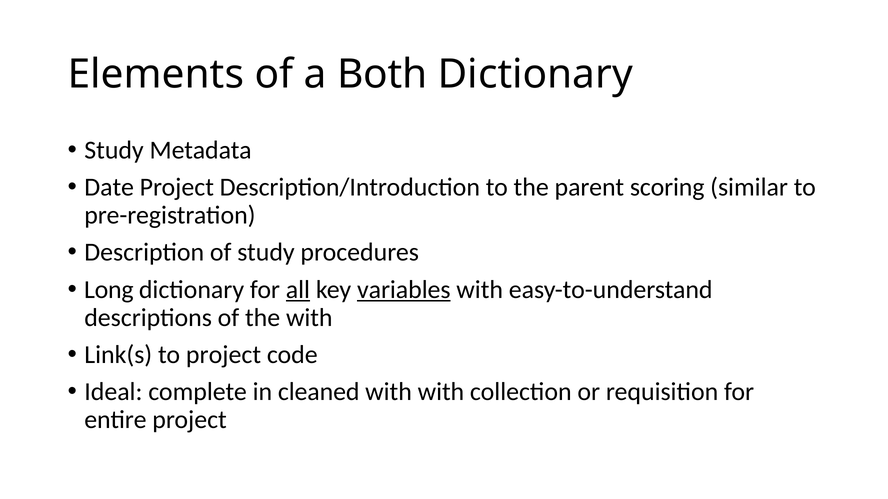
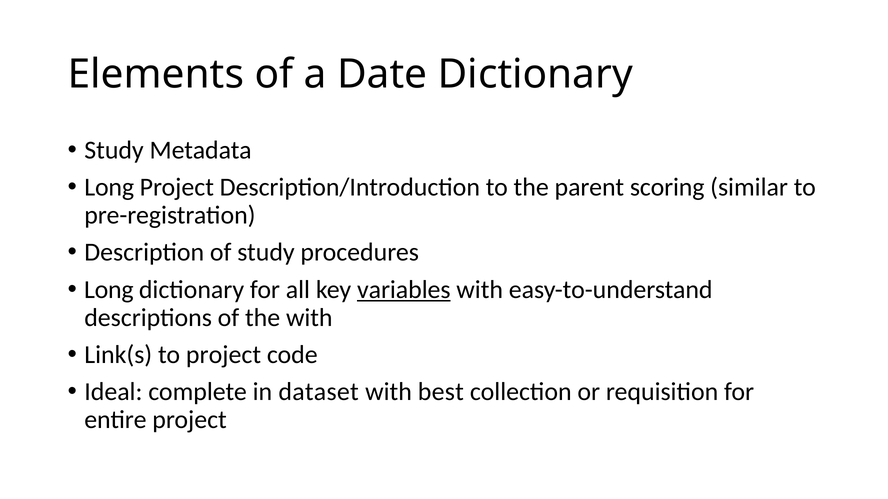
Both: Both -> Date
Date at (109, 187): Date -> Long
all underline: present -> none
cleaned: cleaned -> dataset
with with: with -> best
